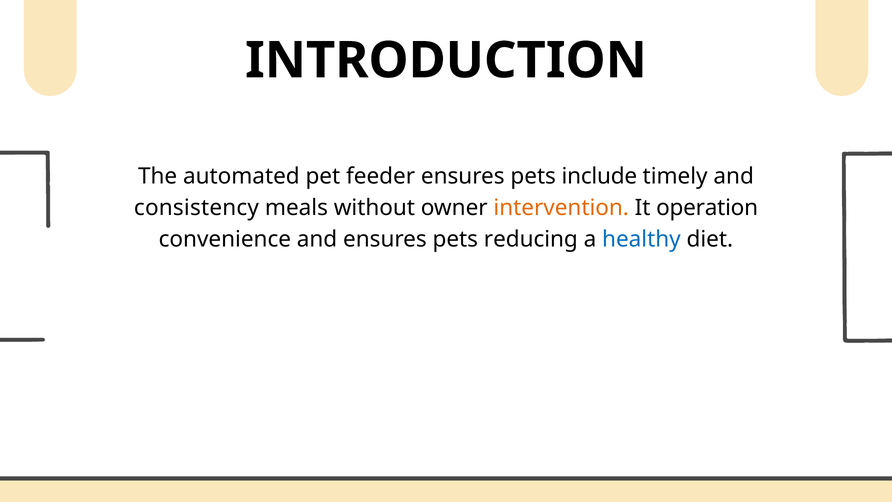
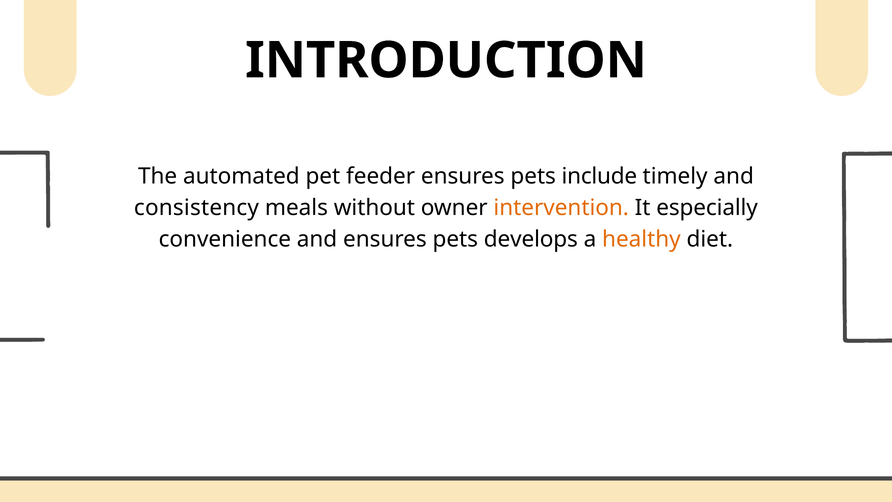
operation: operation -> especially
reducing: reducing -> develops
healthy colour: blue -> orange
